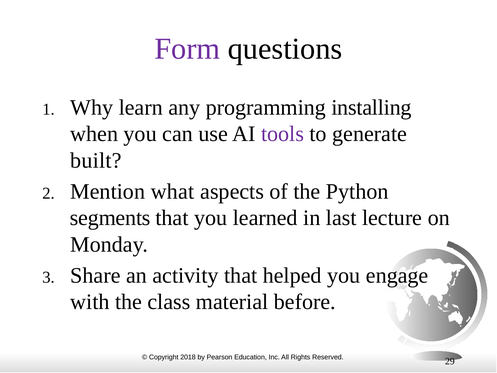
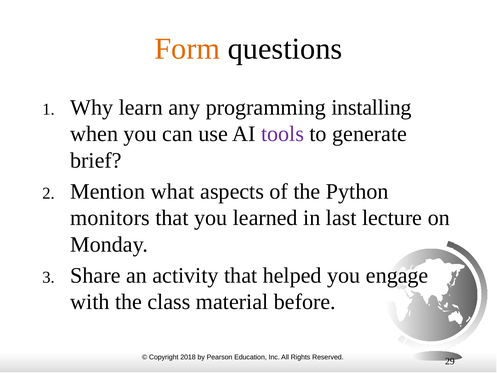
Form colour: purple -> orange
built: built -> brief
segments: segments -> monitors
